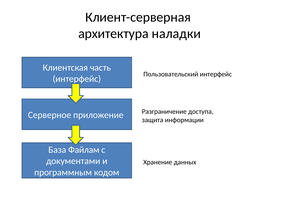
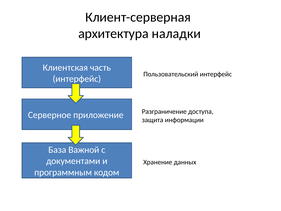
Файлам: Файлам -> Важной
